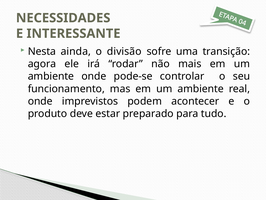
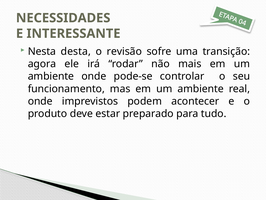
ainda: ainda -> desta
divisão: divisão -> revisão
